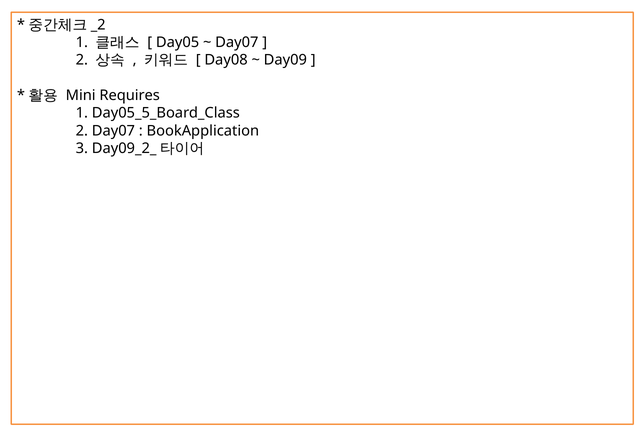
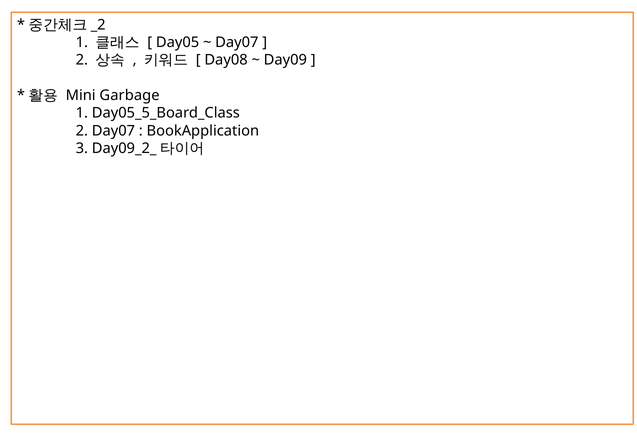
Requires: Requires -> Garbage
